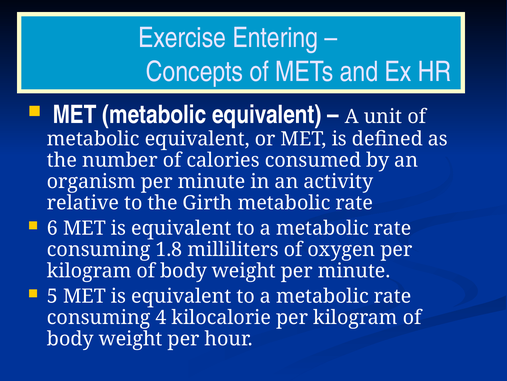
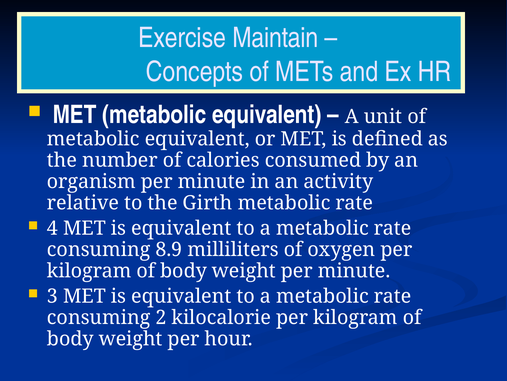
Entering: Entering -> Maintain
6: 6 -> 4
1.8: 1.8 -> 8.9
5: 5 -> 3
4: 4 -> 2
